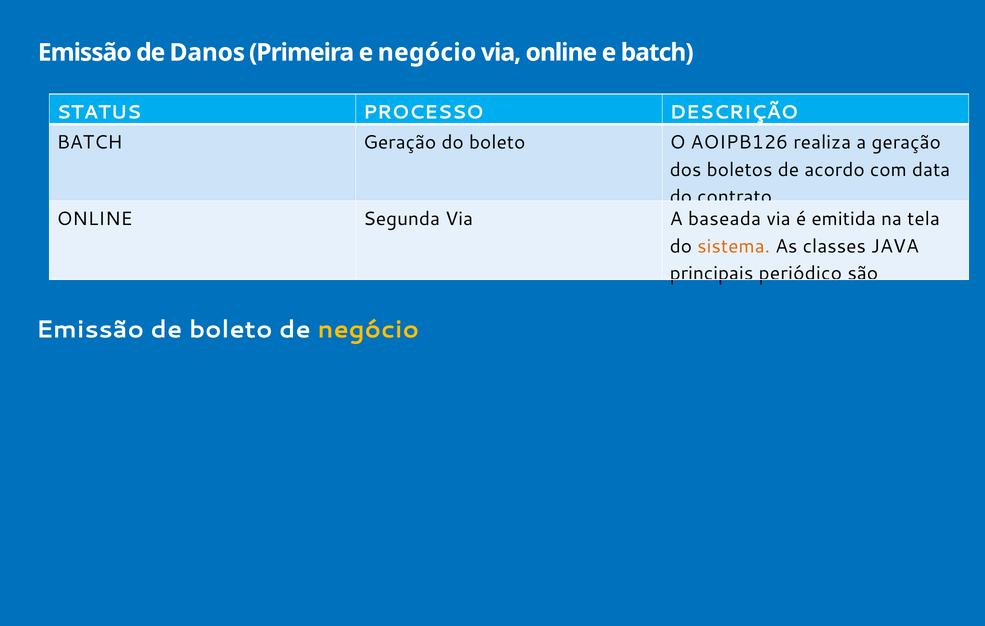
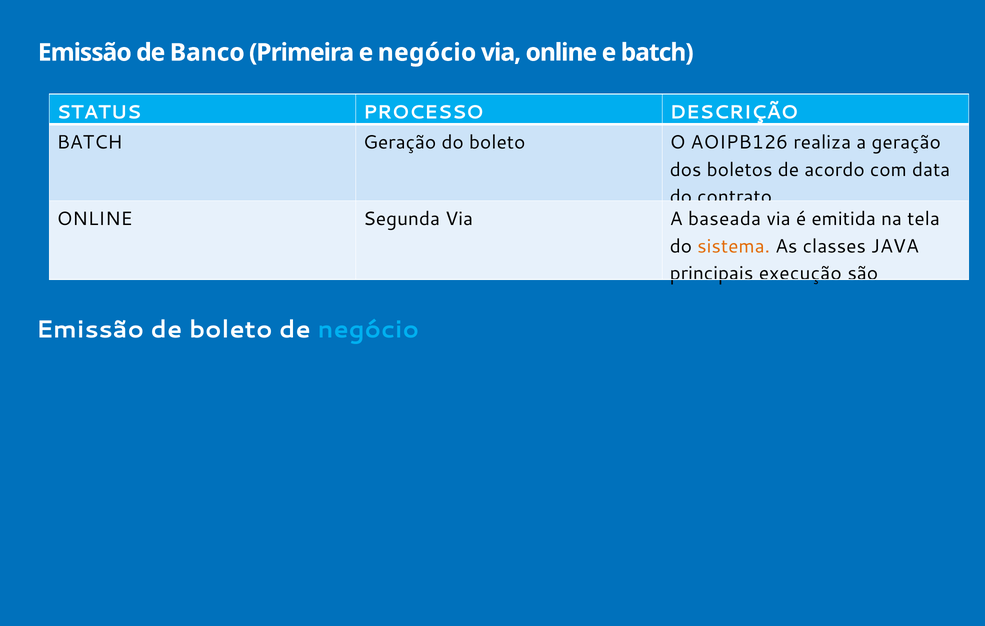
Danos: Danos -> Banco
periódico: periódico -> execução
negócio at (368, 329) colour: yellow -> light blue
